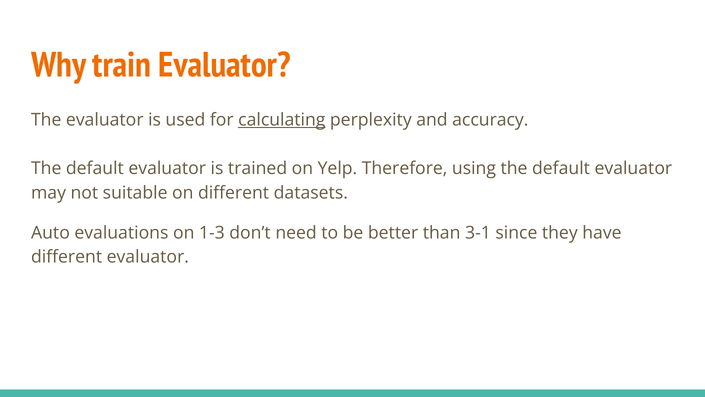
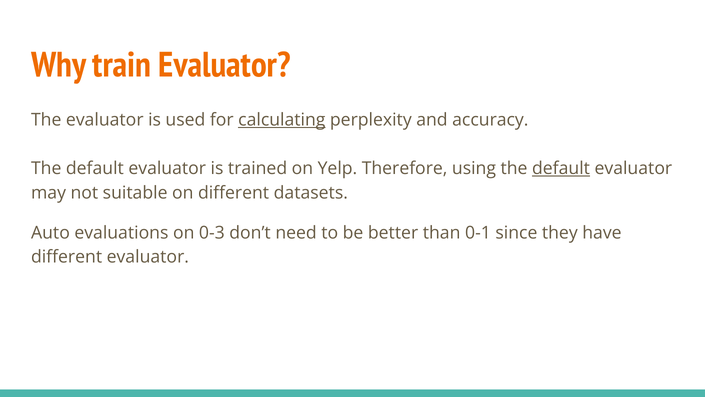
default at (561, 168) underline: none -> present
1-3: 1-3 -> 0-3
3-1: 3-1 -> 0-1
